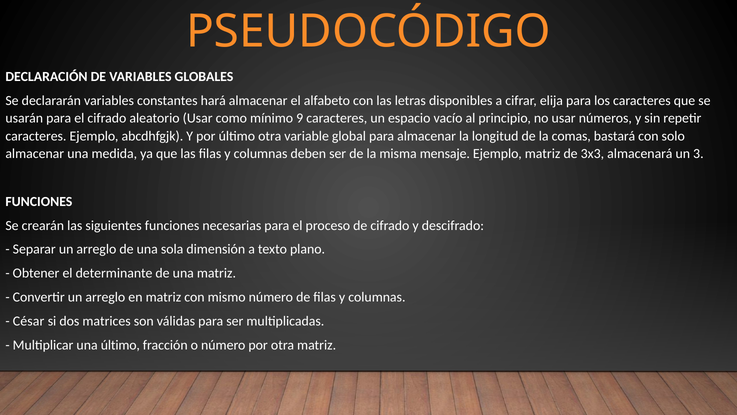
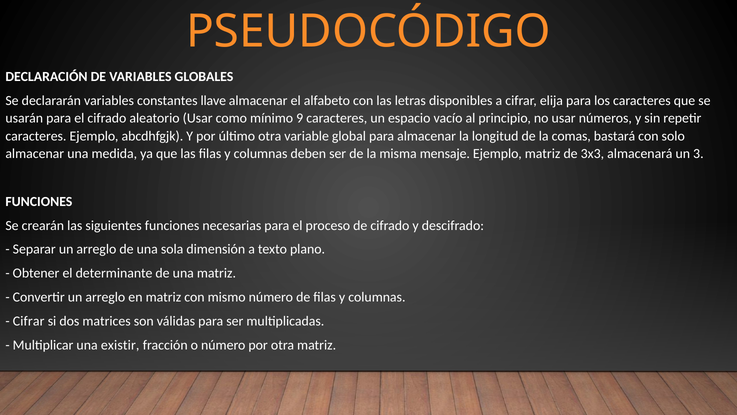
hará: hará -> llave
César at (29, 321): César -> Cifrar
una último: último -> existir
